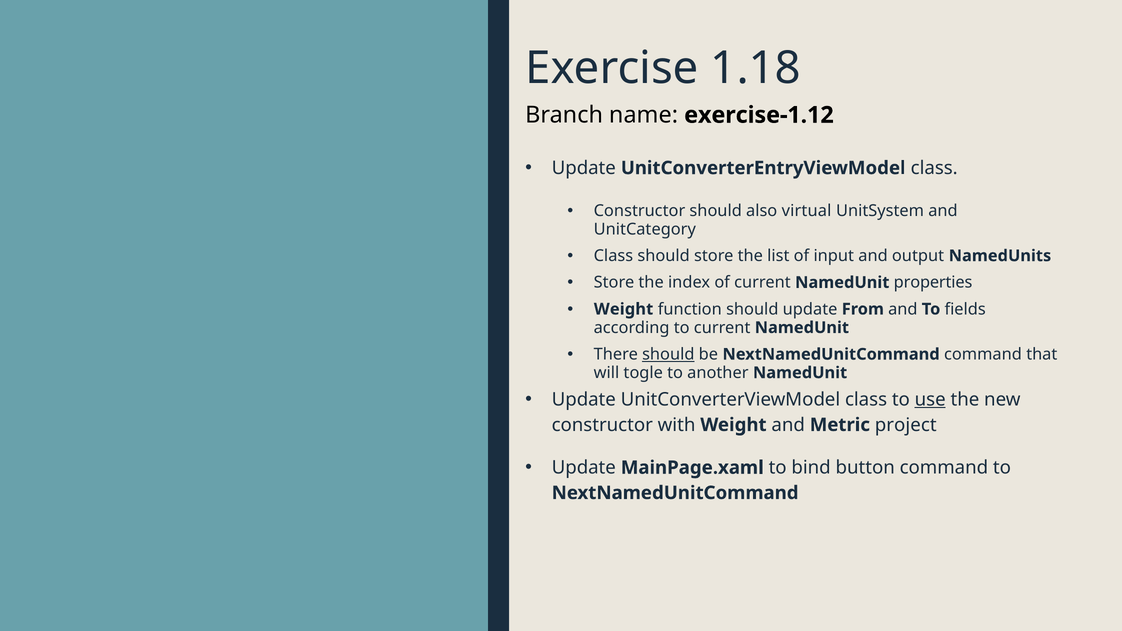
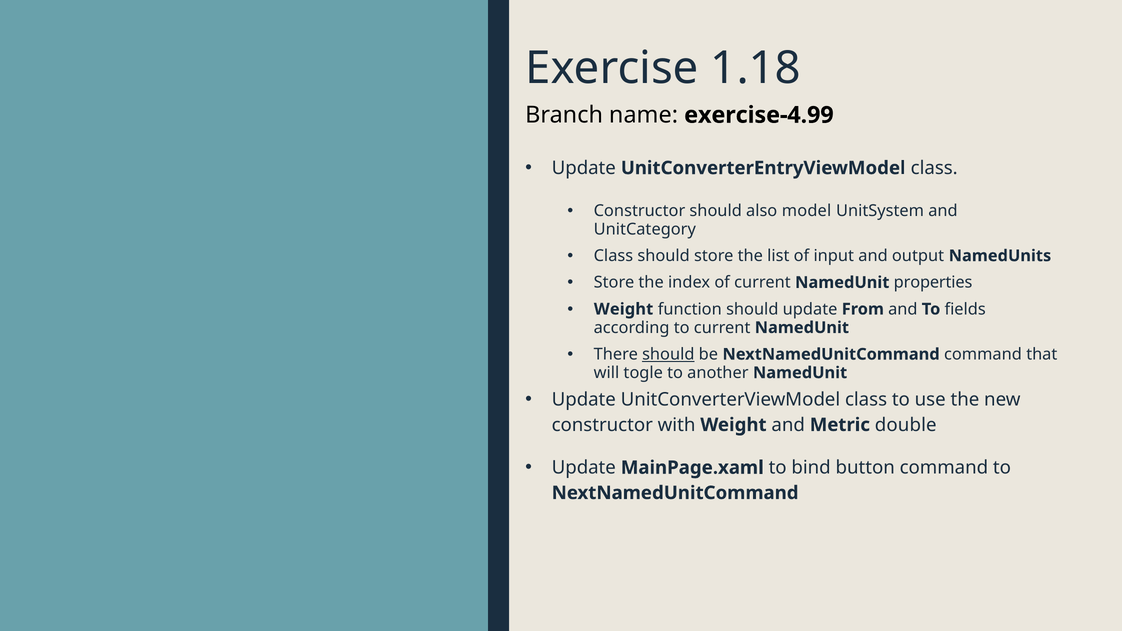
exercise-1.12: exercise-1.12 -> exercise-4.99
virtual: virtual -> model
use underline: present -> none
project: project -> double
